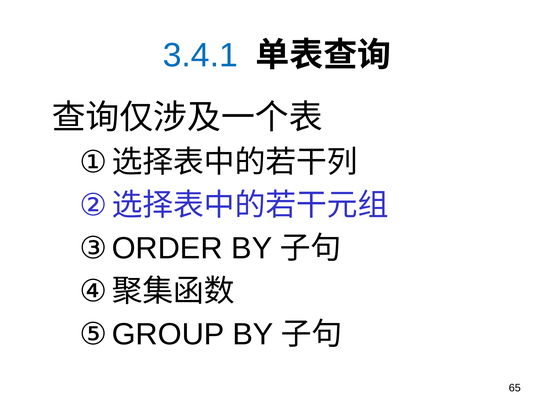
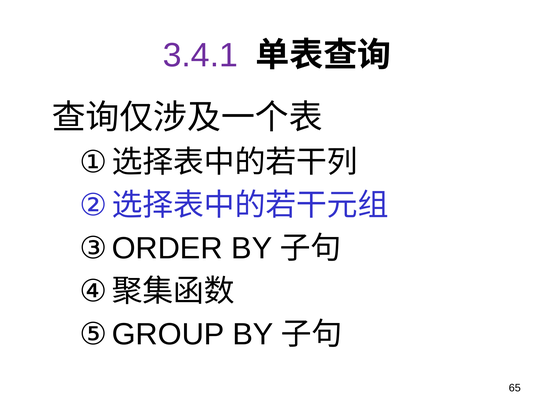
3.4.1 colour: blue -> purple
